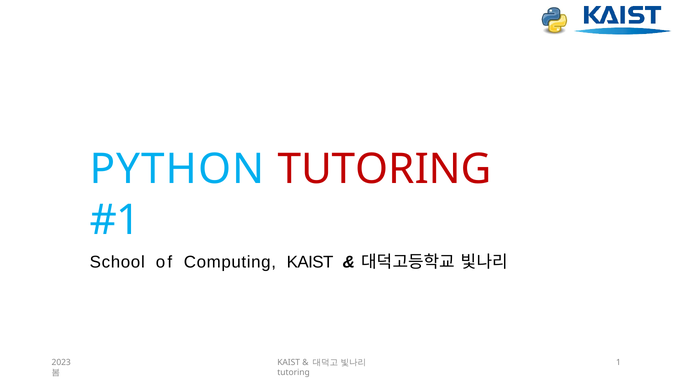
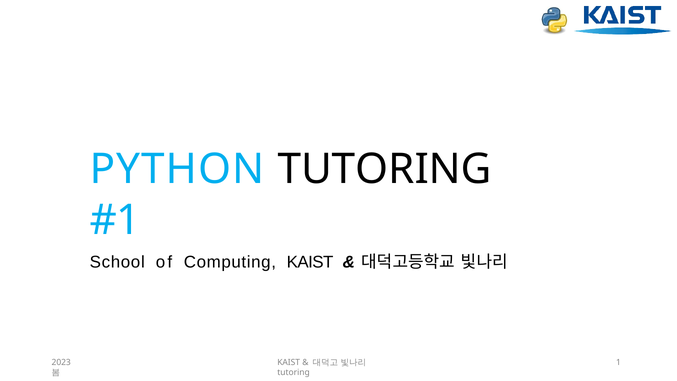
TUTORING at (385, 169) colour: red -> black
